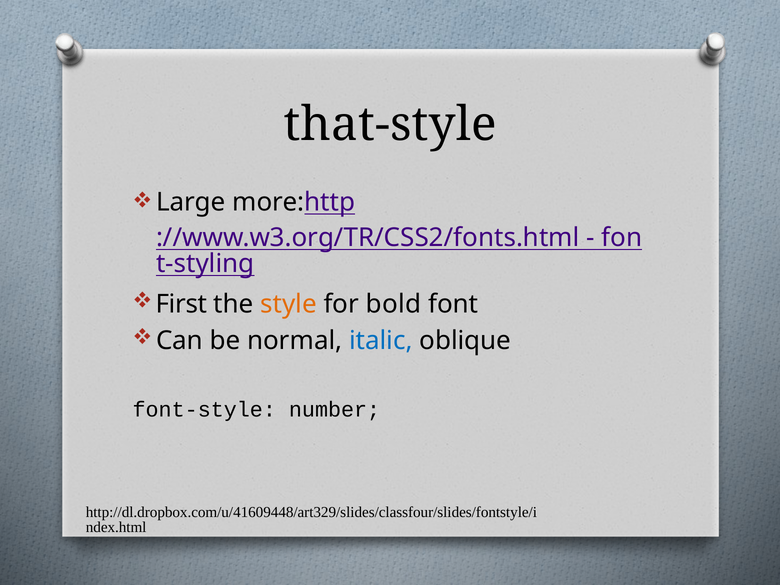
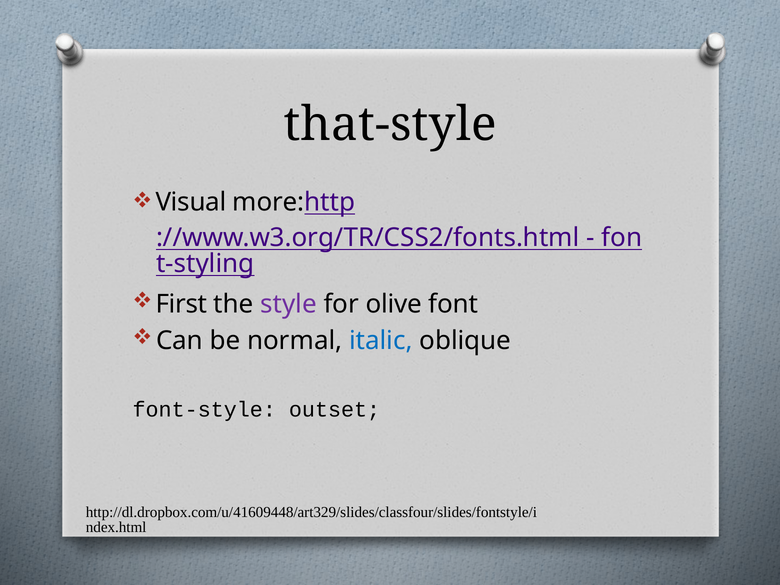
Large: Large -> Visual
style colour: orange -> purple
bold: bold -> olive
number: number -> outset
